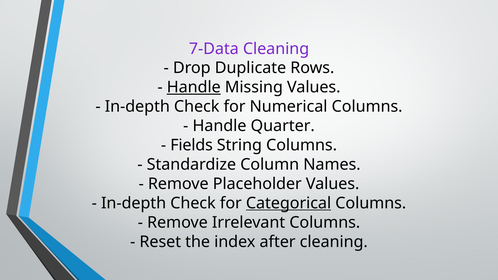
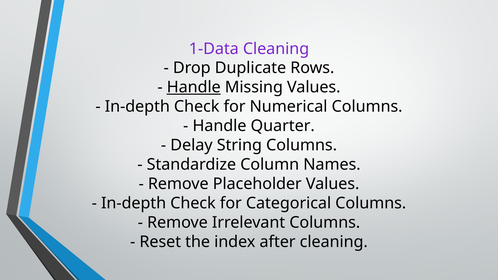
7-Data: 7-Data -> 1-Data
Fields: Fields -> Delay
Categorical underline: present -> none
